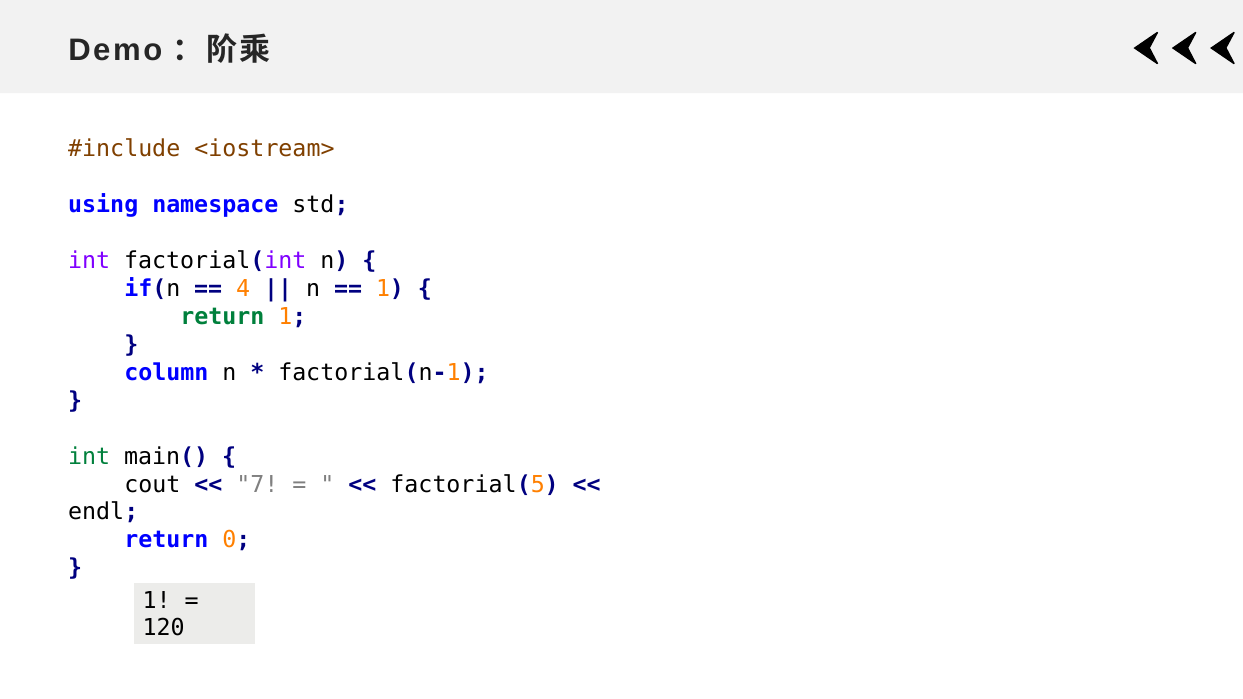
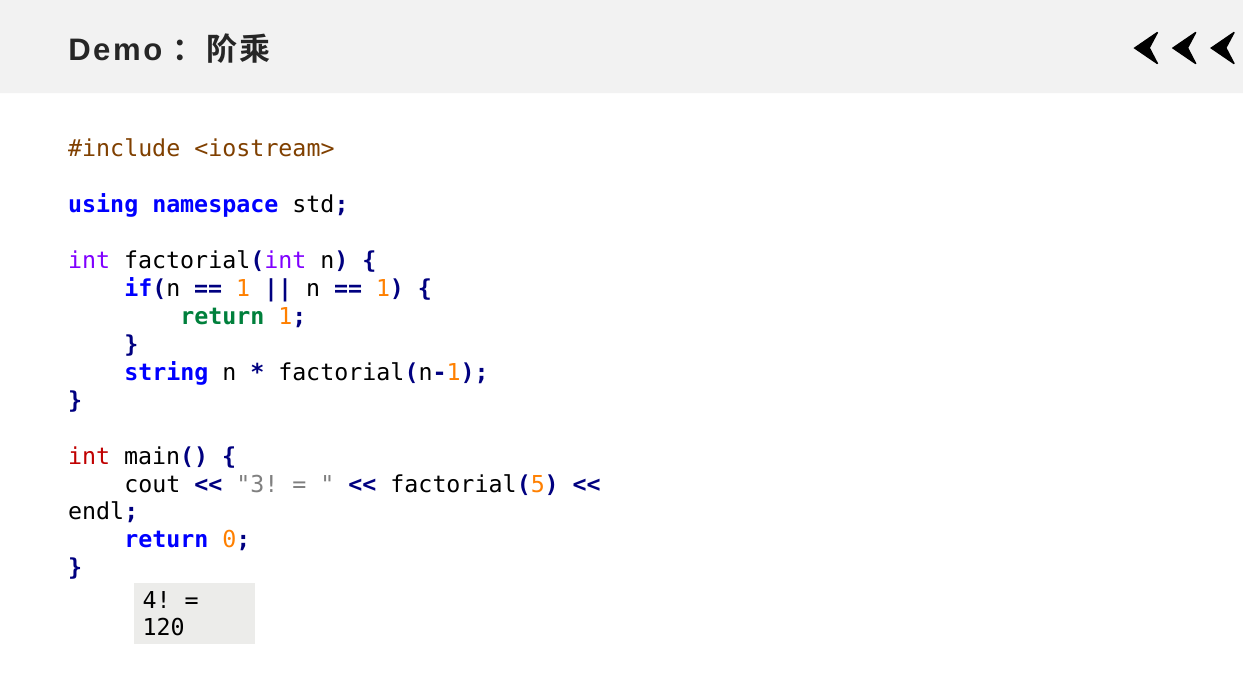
4 at (243, 289): 4 -> 1
column: column -> string
int at (89, 456) colour: green -> red
7: 7 -> 3
1 at (157, 601): 1 -> 4
